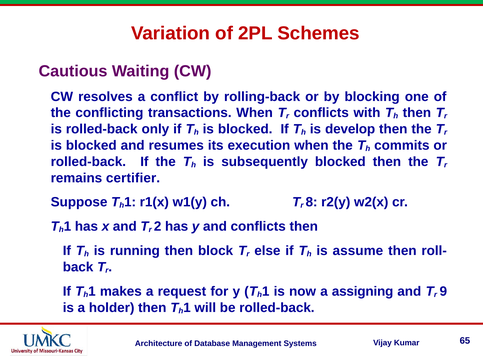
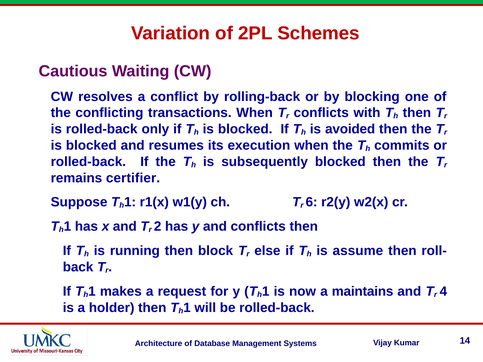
develop: develop -> avoided
8: 8 -> 6
assigning: assigning -> maintains
9: 9 -> 4
65: 65 -> 14
